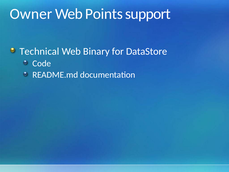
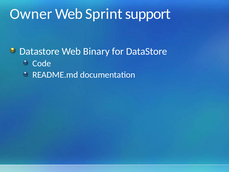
Points: Points -> Sprint
Technical at (39, 51): Technical -> Datastore
